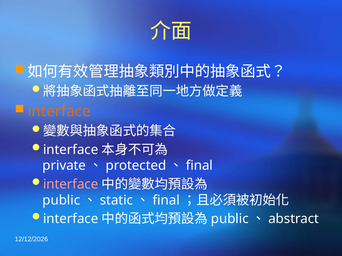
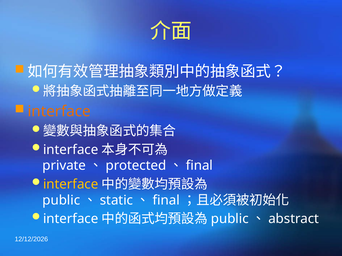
interface at (71, 185) colour: pink -> yellow
